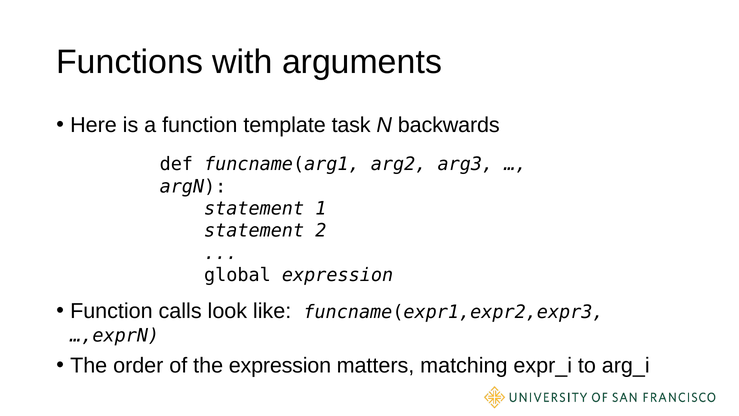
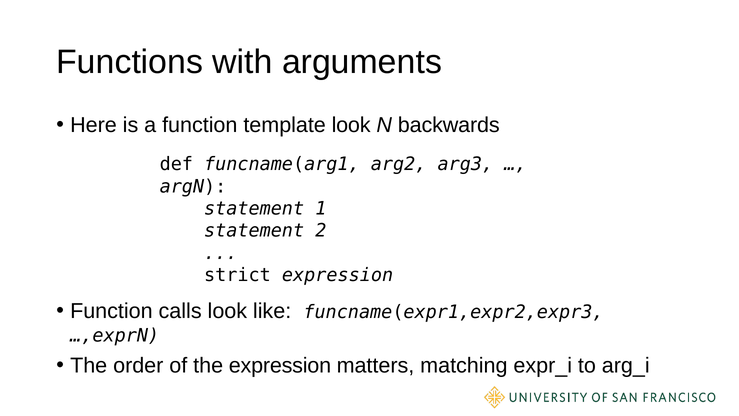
template task: task -> look
global: global -> strict
